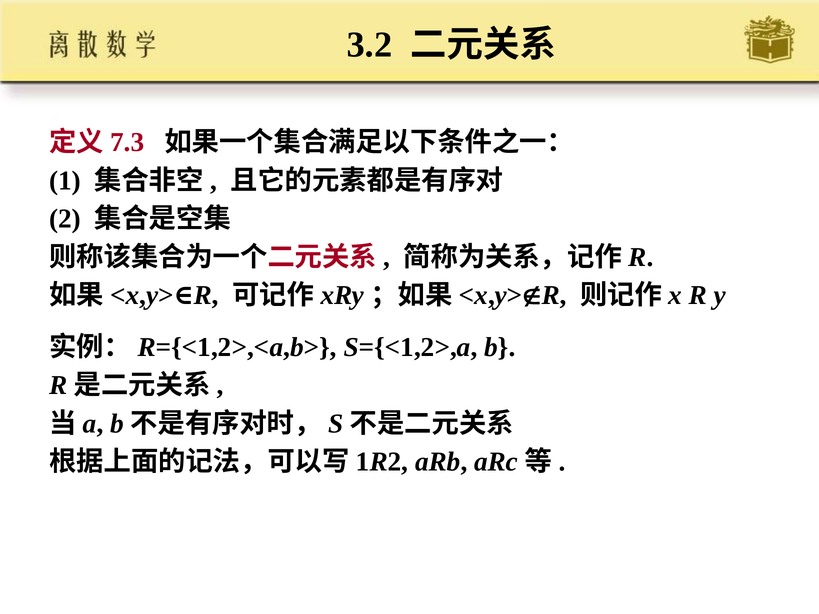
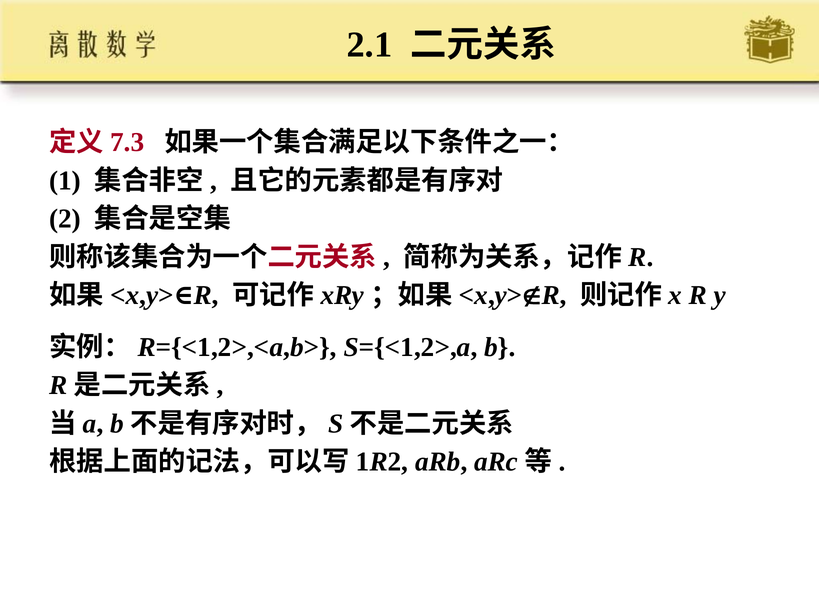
3.2: 3.2 -> 2.1
